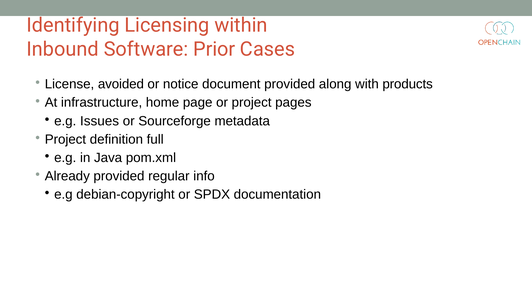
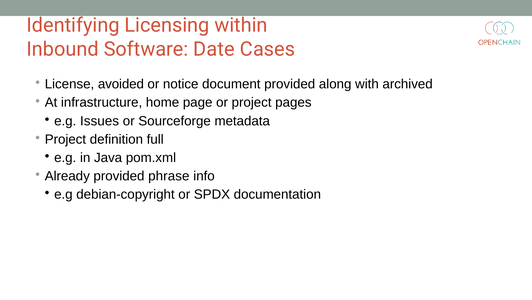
Prior: Prior -> Date
products: products -> archived
regular: regular -> phrase
